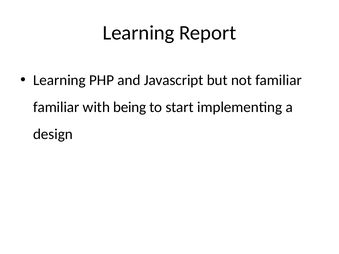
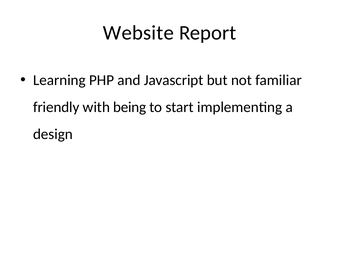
Learning at (139, 33): Learning -> Website
familiar at (56, 107): familiar -> friendly
